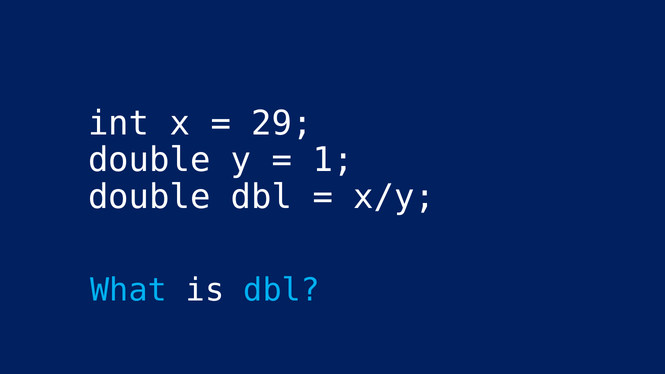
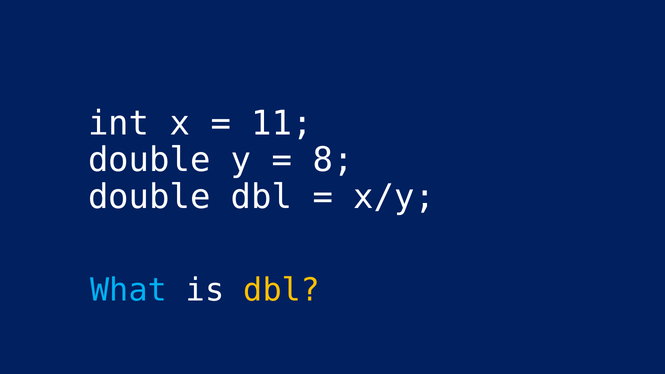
29: 29 -> 11
1: 1 -> 8
dbl at (282, 290) colour: light blue -> yellow
